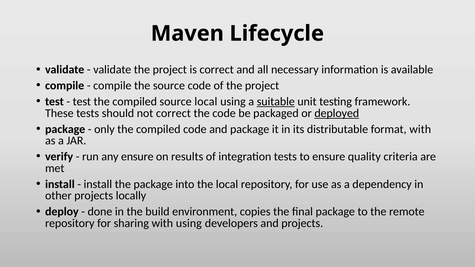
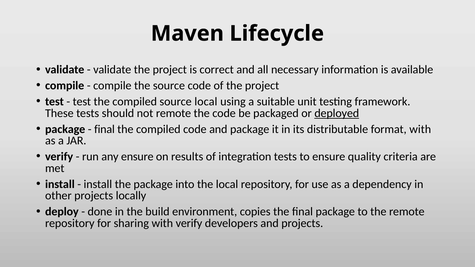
suitable underline: present -> none
not correct: correct -> remote
only at (104, 129): only -> final
with using: using -> verify
